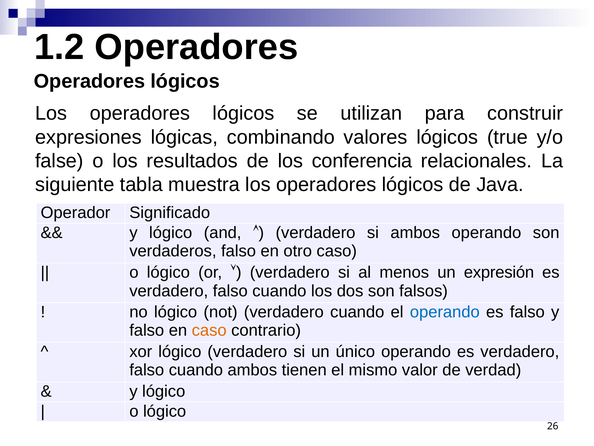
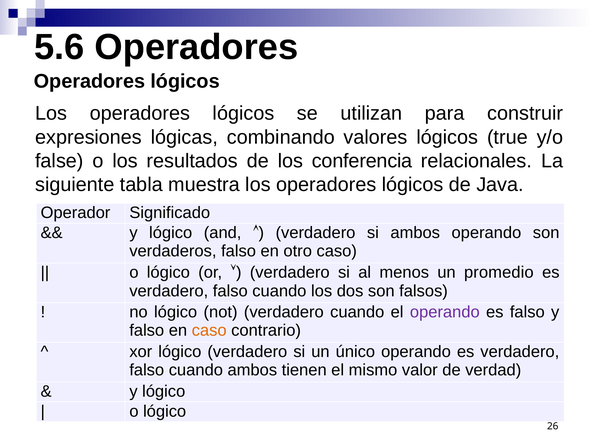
1.2: 1.2 -> 5.6
expresión: expresión -> promedio
operando at (445, 312) colour: blue -> purple
